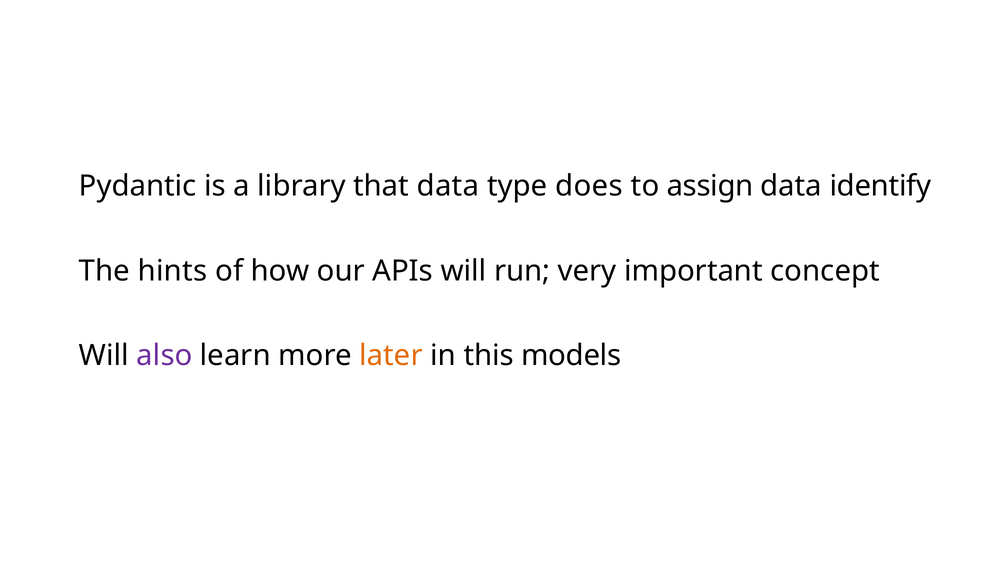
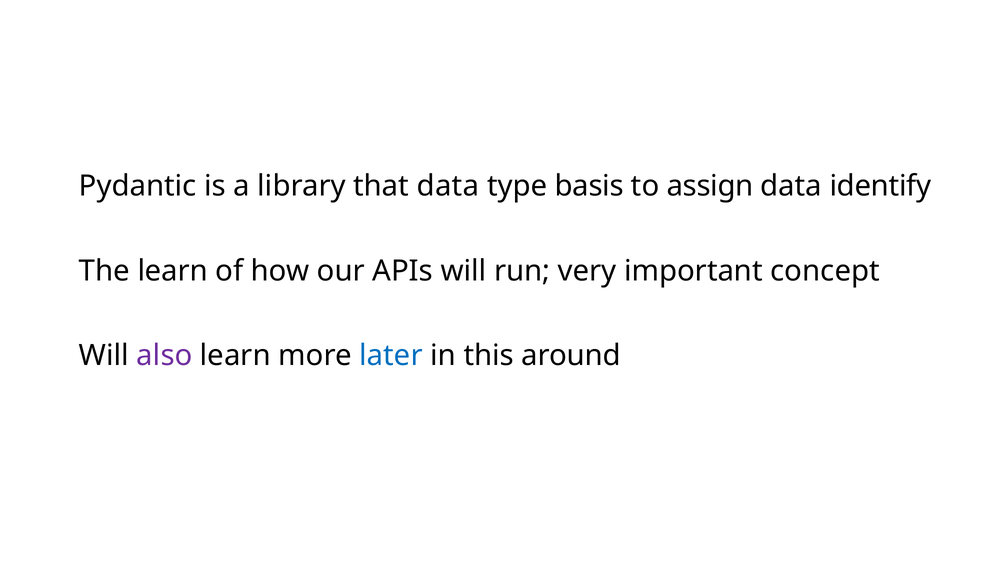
does: does -> basis
The hints: hints -> learn
later colour: orange -> blue
models: models -> around
